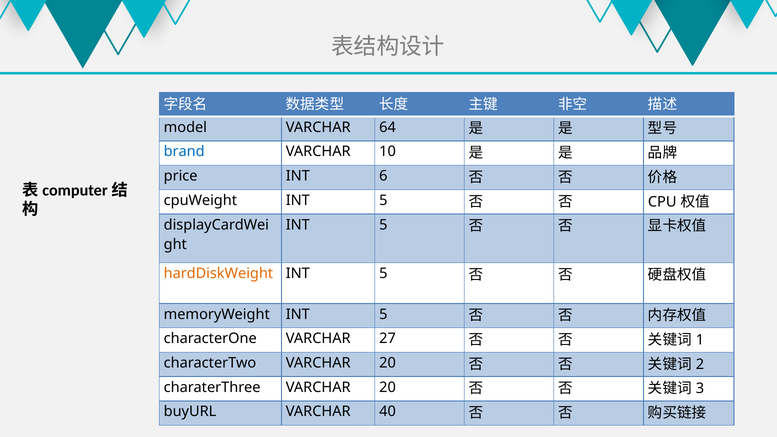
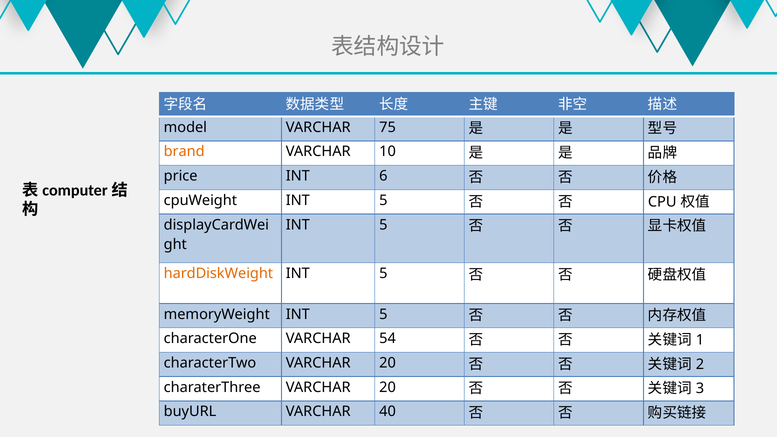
64: 64 -> 75
brand colour: blue -> orange
27: 27 -> 54
